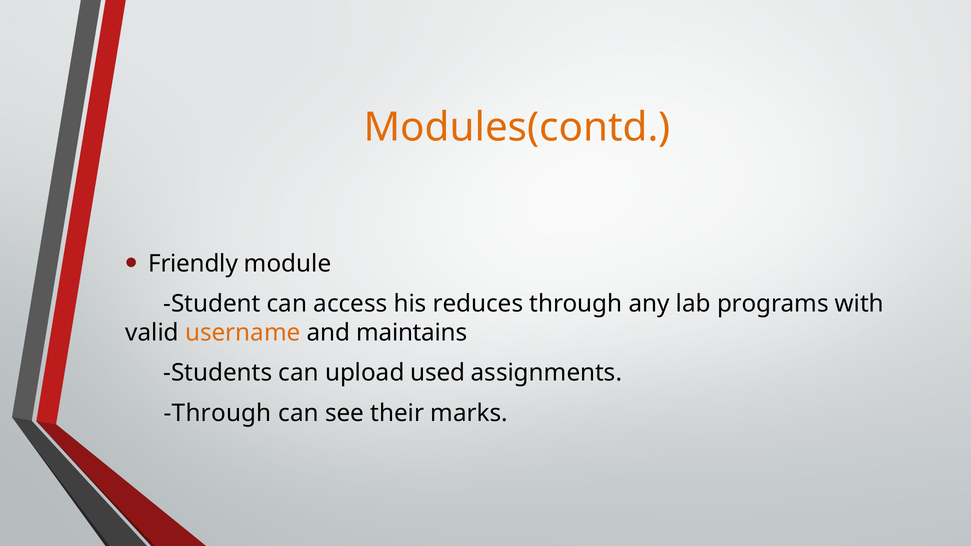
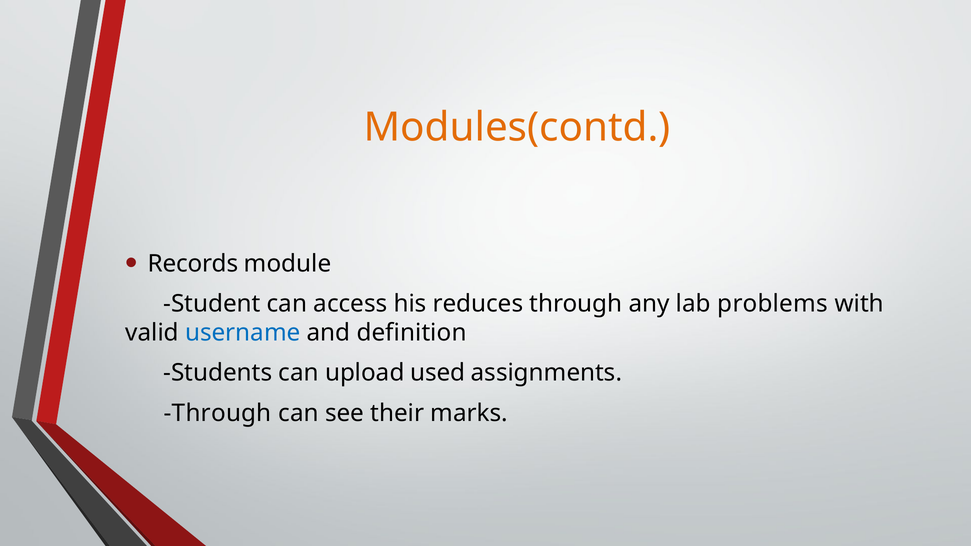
Friendly: Friendly -> Records
programs: programs -> problems
username colour: orange -> blue
maintains: maintains -> definition
